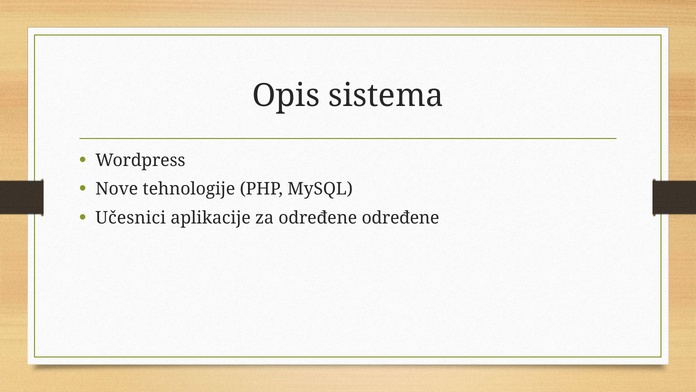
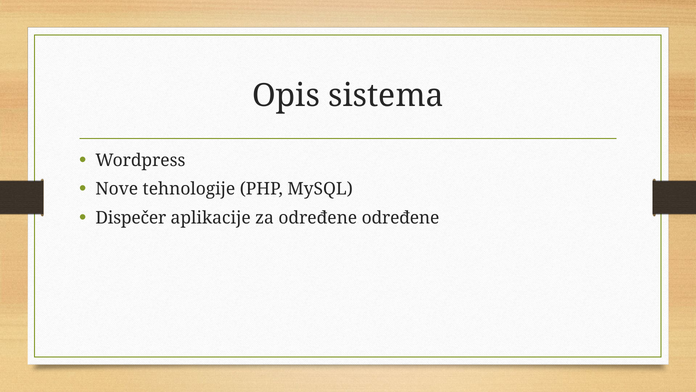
Učesnici: Učesnici -> Dispečer
